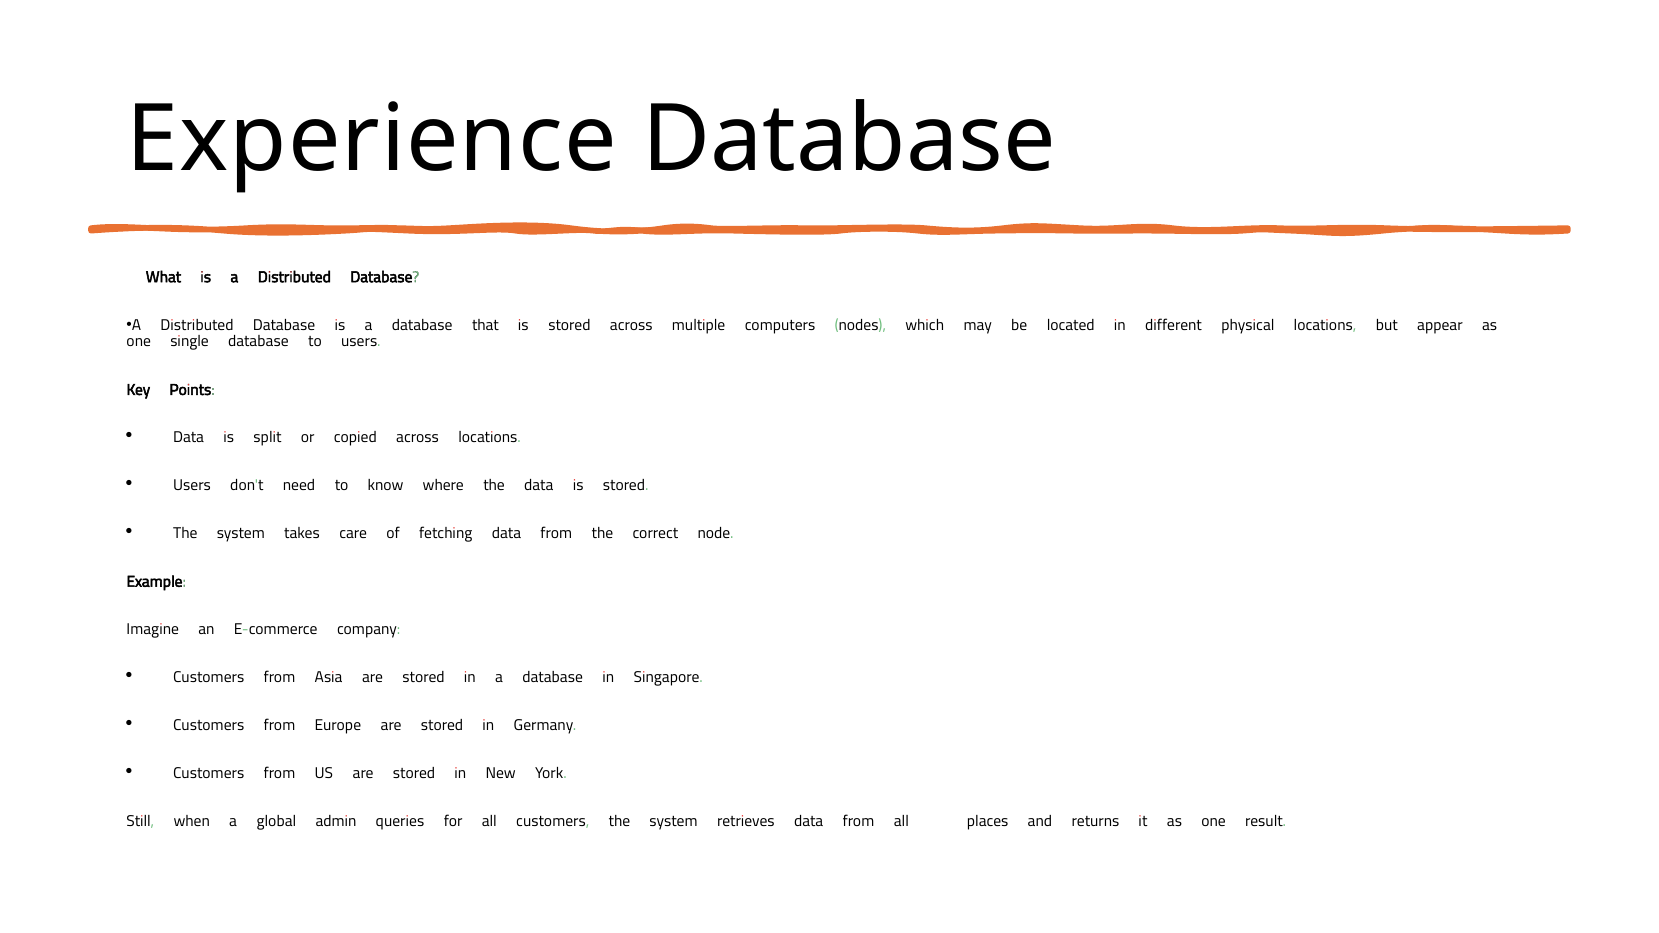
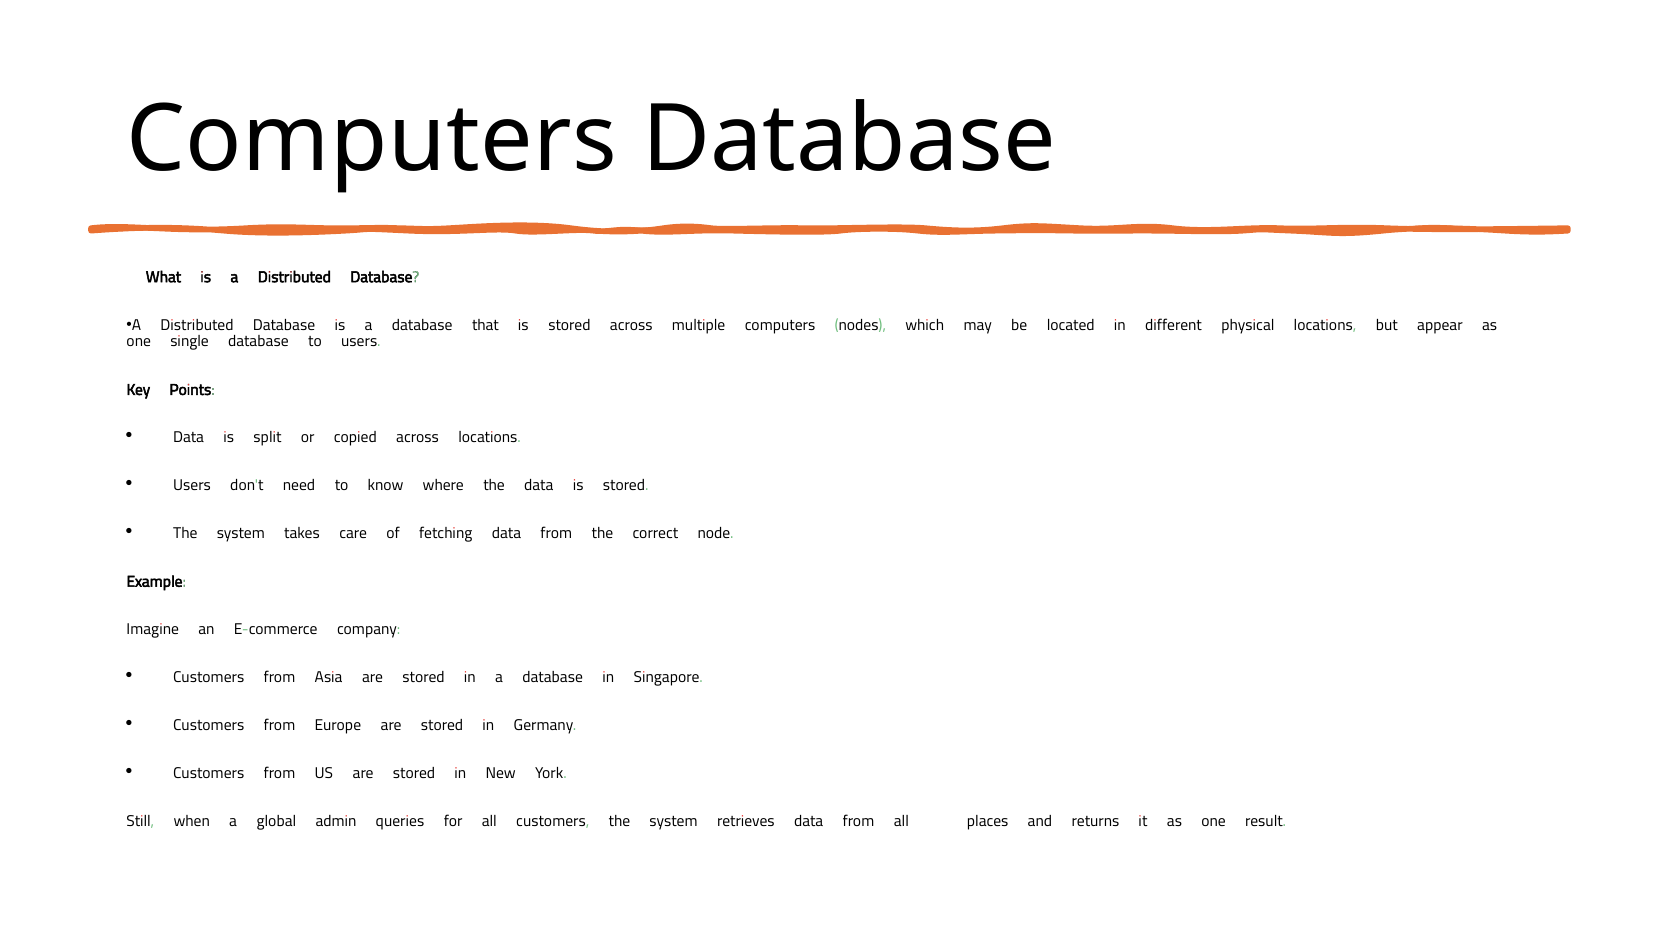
Experience at (372, 139): Experience -> Computers
